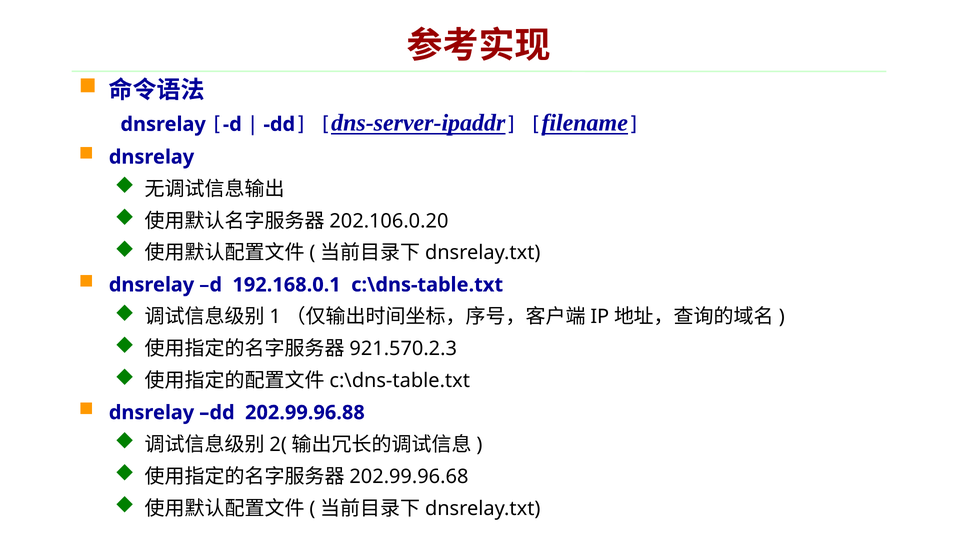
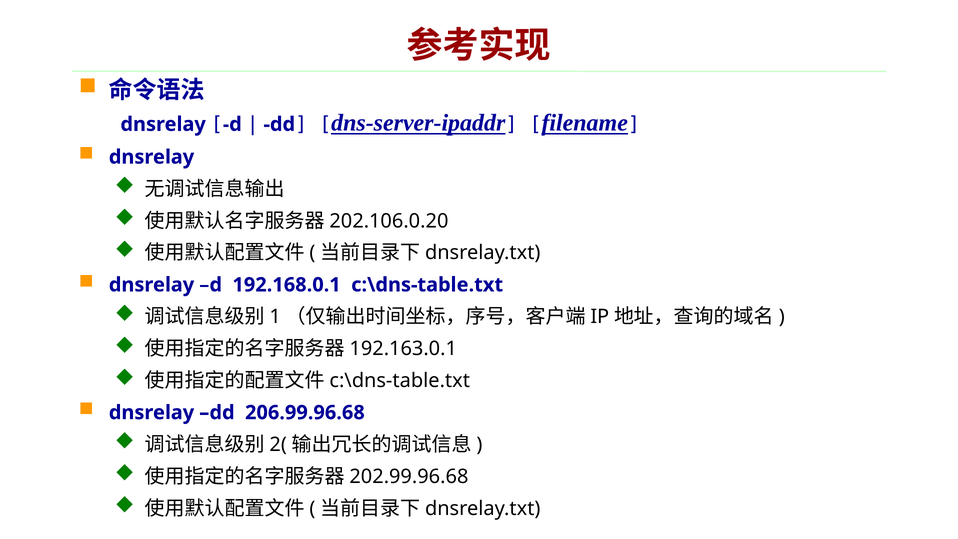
921.570.2.3: 921.570.2.3 -> 192.163.0.1
202.99.96.88: 202.99.96.88 -> 206.99.96.68
